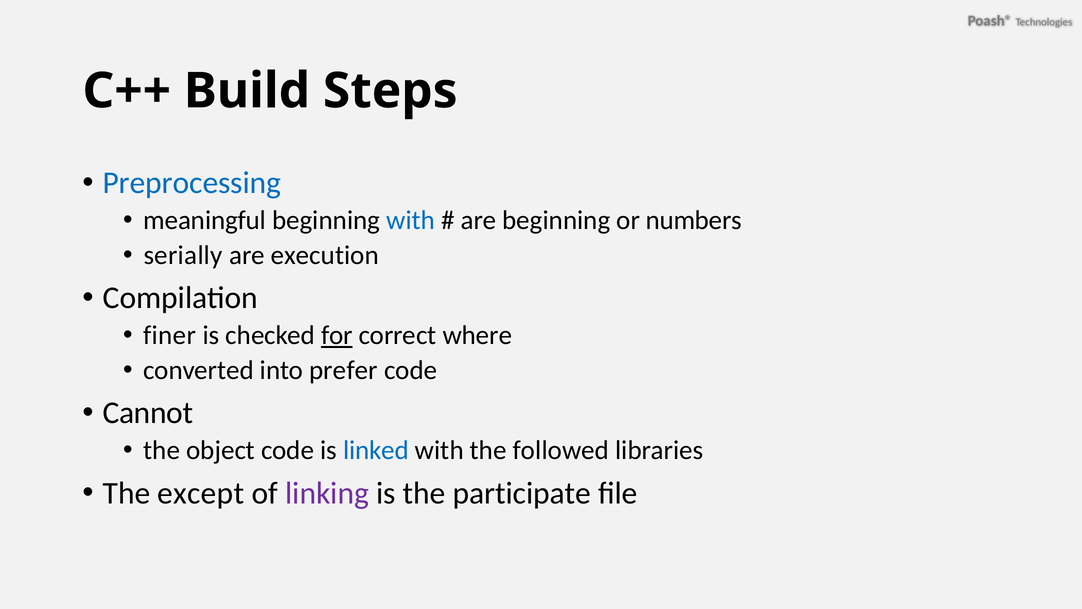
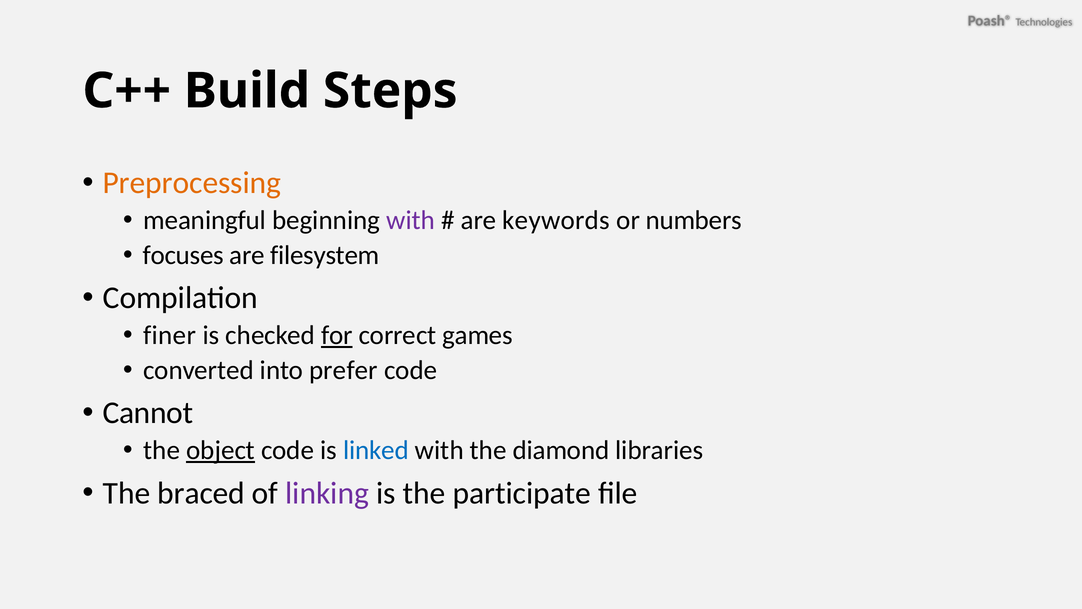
Preprocessing colour: blue -> orange
with at (411, 220) colour: blue -> purple
are beginning: beginning -> keywords
serially: serially -> focuses
execution: execution -> filesystem
where: where -> games
object underline: none -> present
followed: followed -> diamond
except: except -> braced
